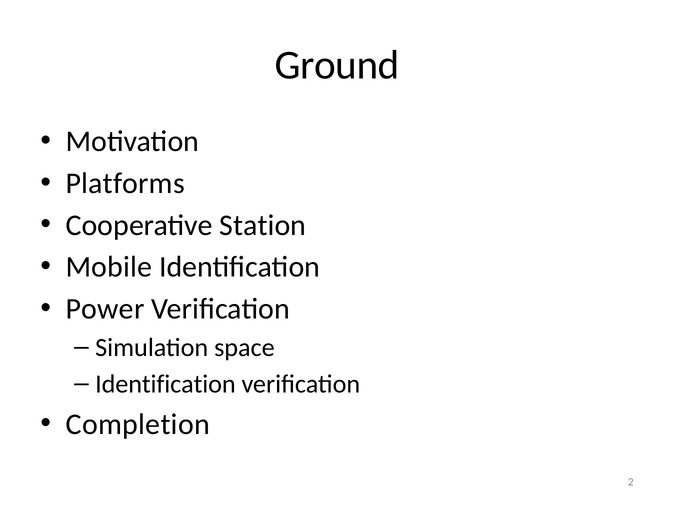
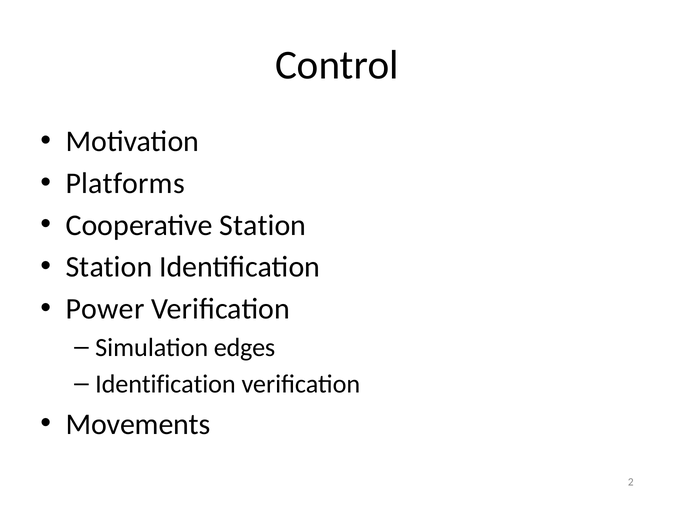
Ground: Ground -> Control
Mobile at (109, 267): Mobile -> Station
space: space -> edges
Completion: Completion -> Movements
